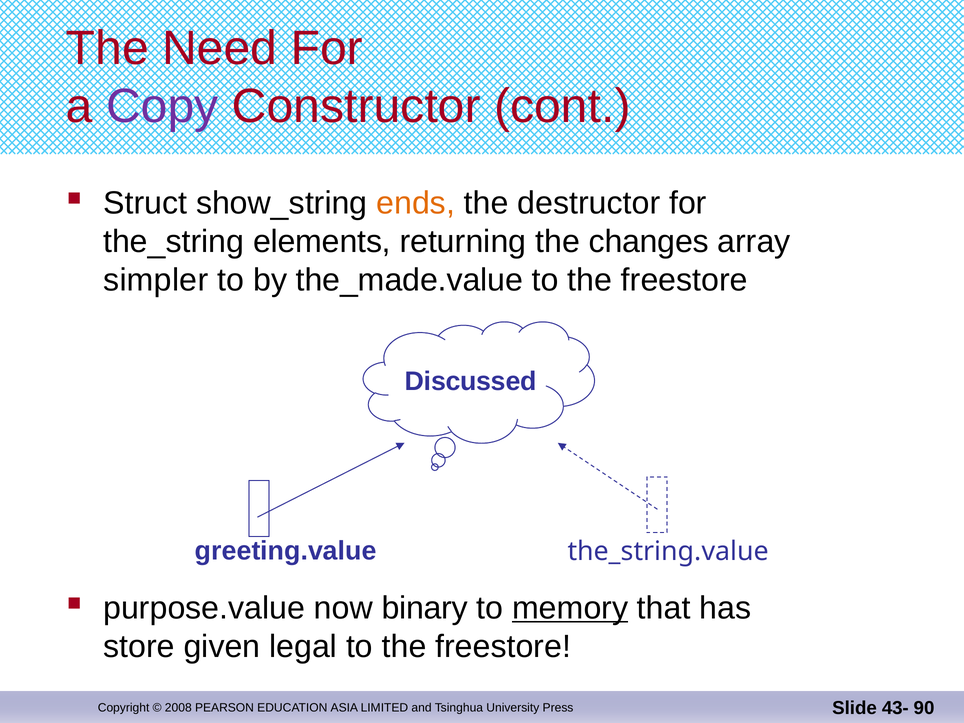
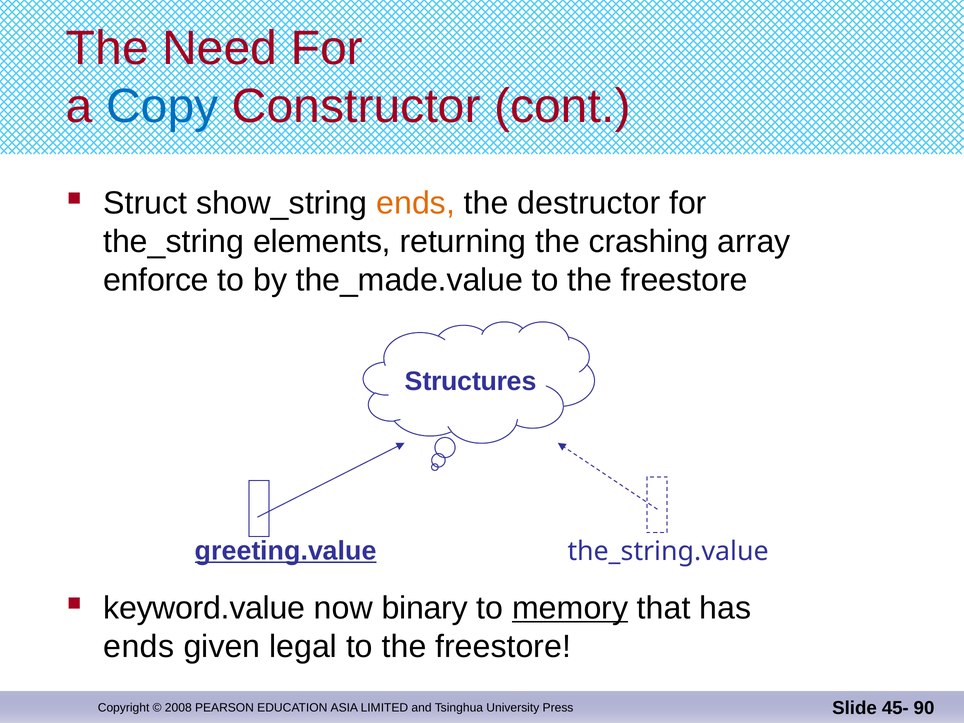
Copy colour: purple -> blue
changes: changes -> crashing
simpler: simpler -> enforce
Discussed: Discussed -> Structures
greeting.value underline: none -> present
purpose.value: purpose.value -> keyword.value
store at (139, 647): store -> ends
43-: 43- -> 45-
